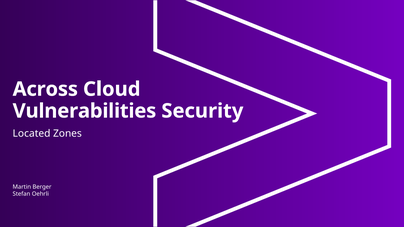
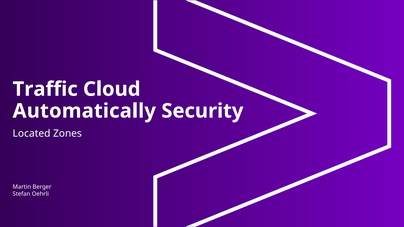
Across: Across -> Traffic
Vulnerabilities: Vulnerabilities -> Automatically
